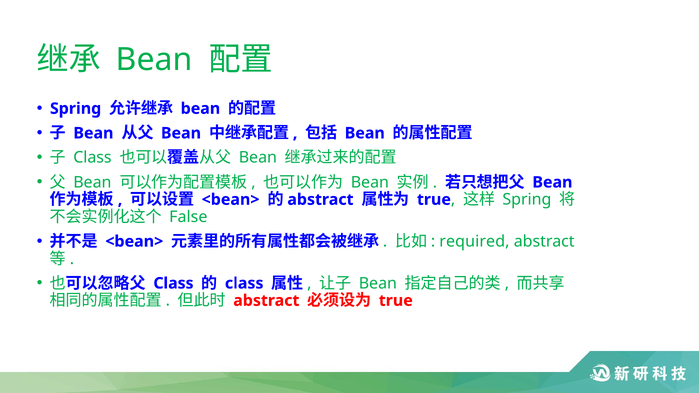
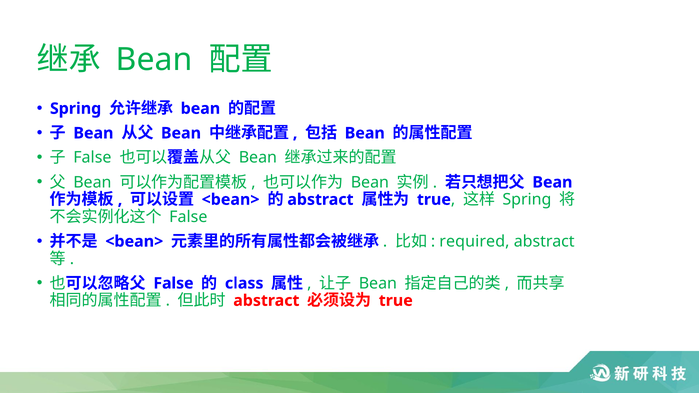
Class at (92, 158): Class -> False
Class at (173, 283): Class -> False
